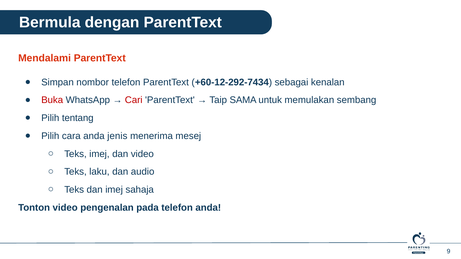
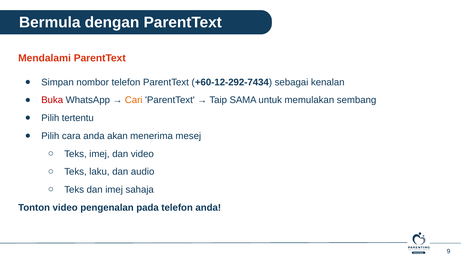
Cari colour: red -> orange
tentang: tentang -> tertentu
jenis: jenis -> akan
